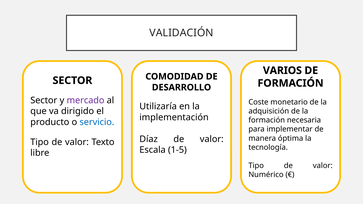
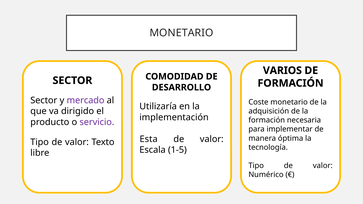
VALIDACIÓN at (181, 33): VALIDACIÓN -> MONETARIO
servicio colour: blue -> purple
Díaz: Díaz -> Esta
